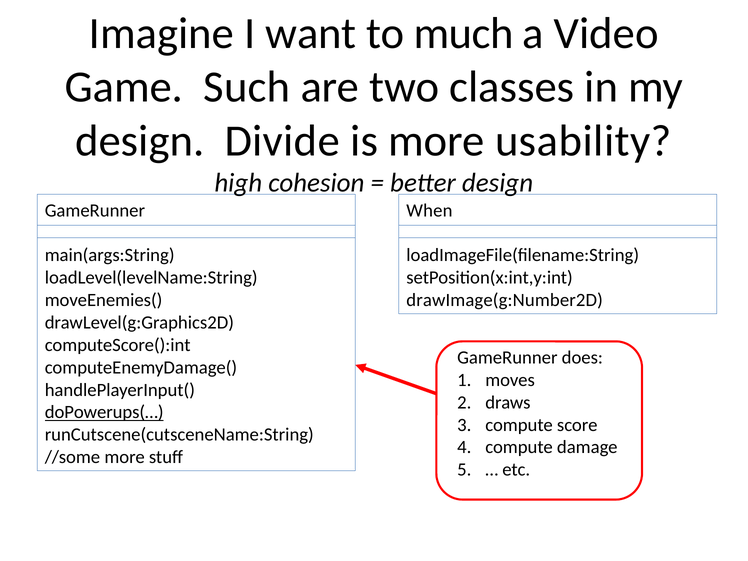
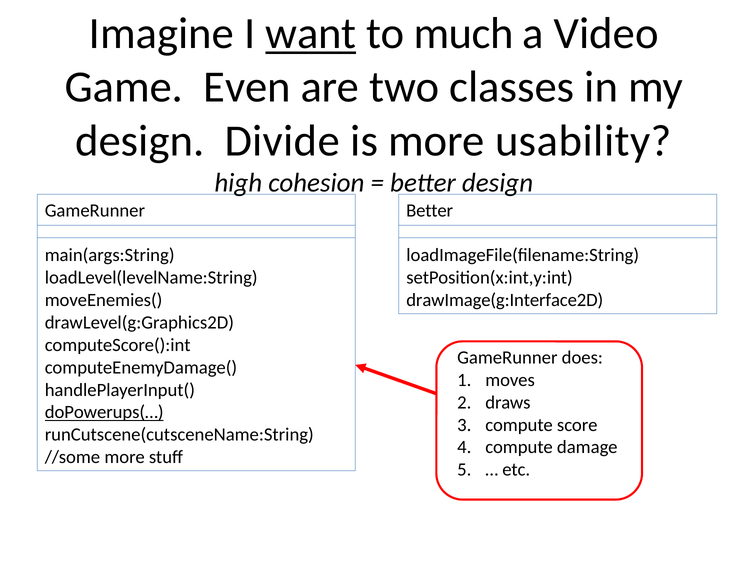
want underline: none -> present
Such: Such -> Even
When at (429, 210): When -> Better
drawImage(g:Number2D: drawImage(g:Number2D -> drawImage(g:Interface2D
